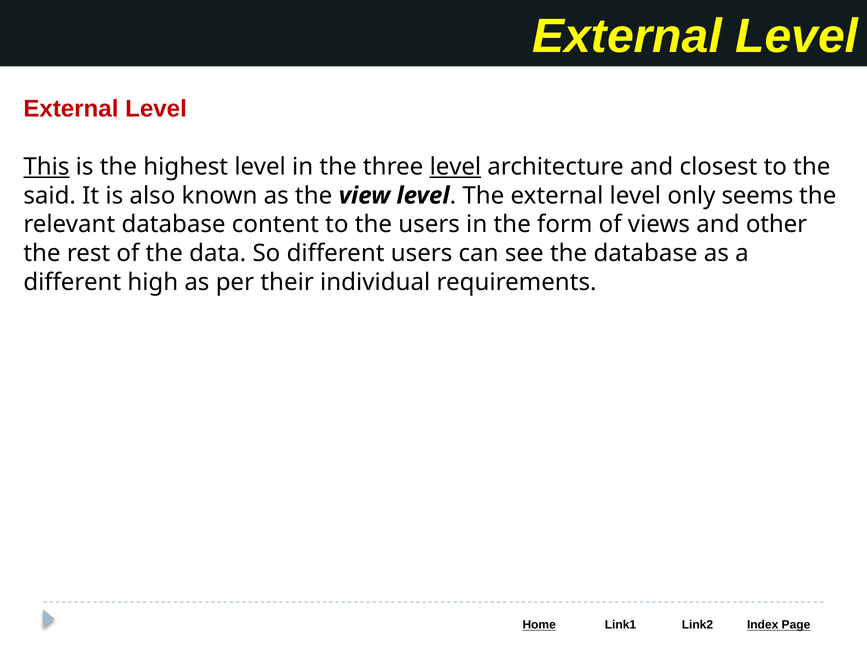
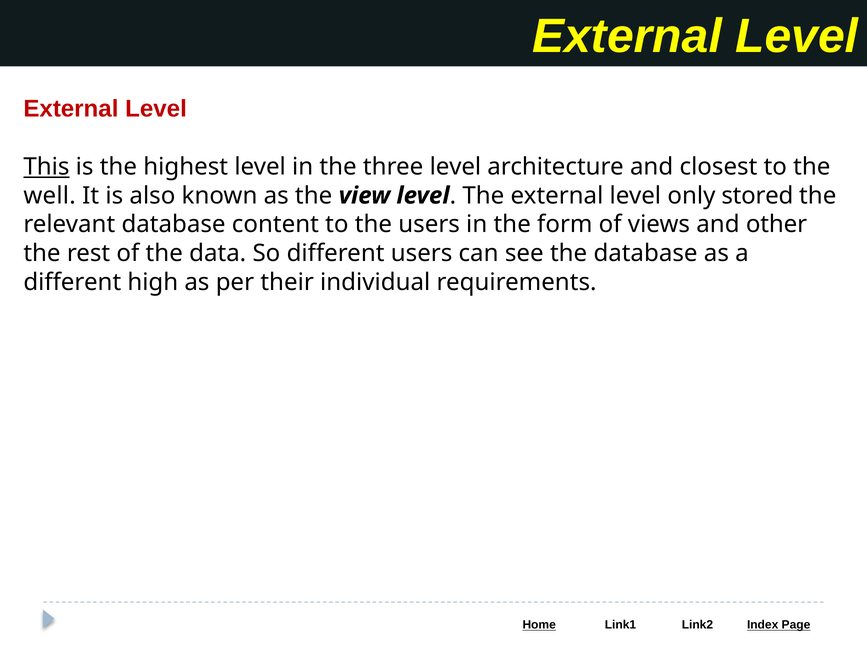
level at (455, 167) underline: present -> none
said: said -> well
seems: seems -> stored
